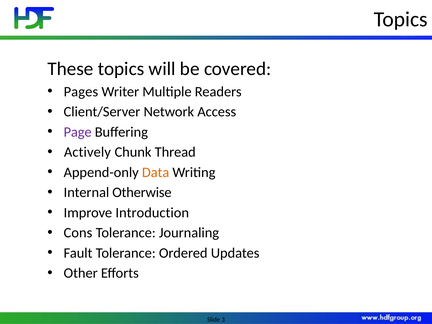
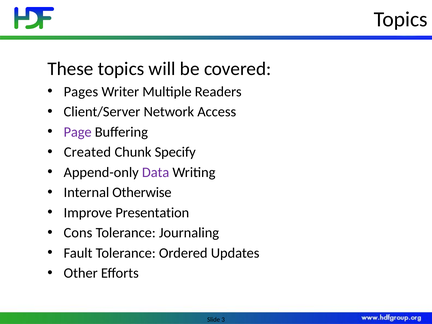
Actively: Actively -> Created
Thread: Thread -> Specify
Data colour: orange -> purple
Introduction: Introduction -> Presentation
